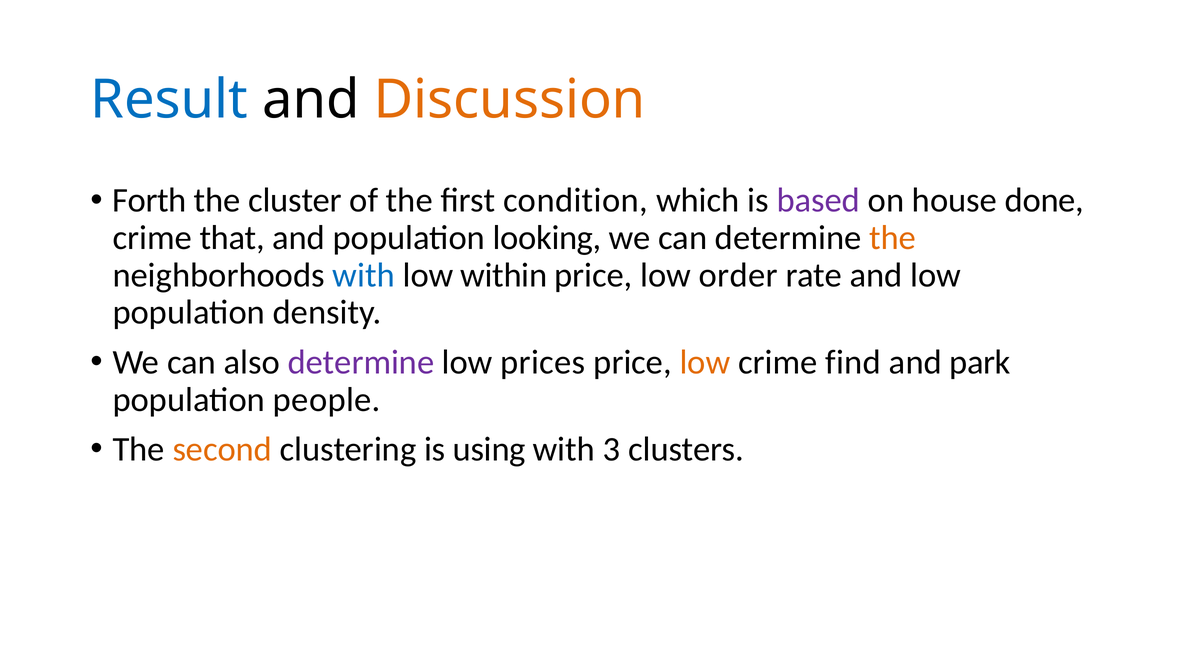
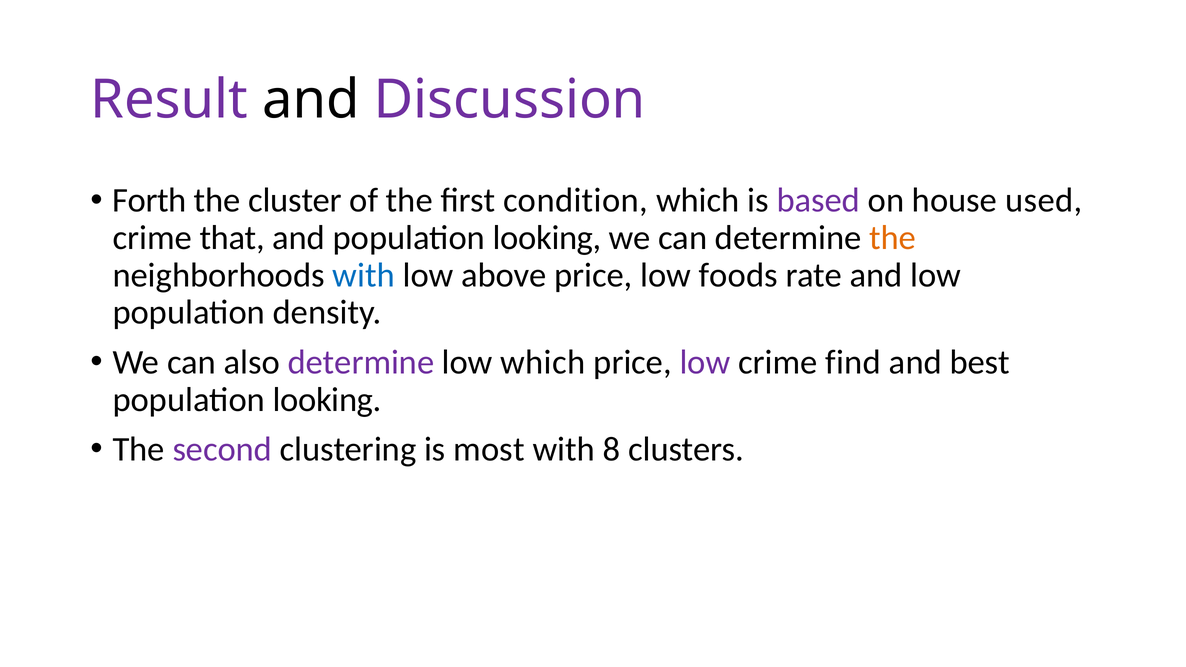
Result colour: blue -> purple
Discussion colour: orange -> purple
done: done -> used
within: within -> above
order: order -> foods
low prices: prices -> which
low at (705, 362) colour: orange -> purple
park: park -> best
people at (327, 400): people -> looking
second colour: orange -> purple
using: using -> most
3: 3 -> 8
